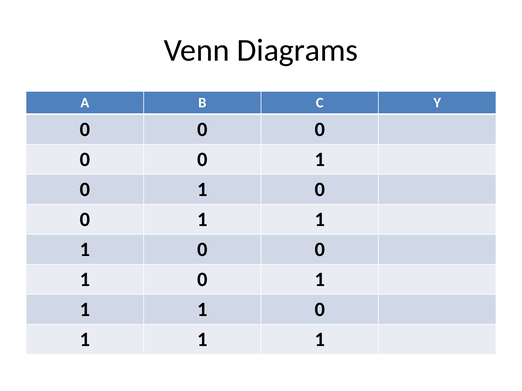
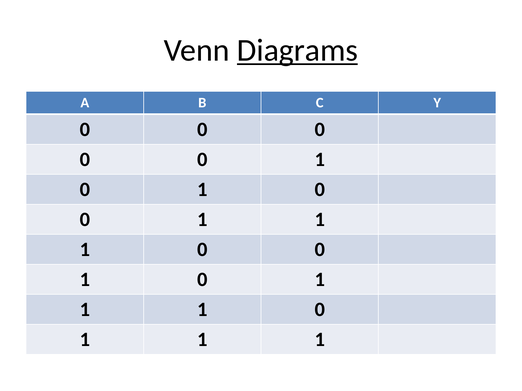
Diagrams underline: none -> present
